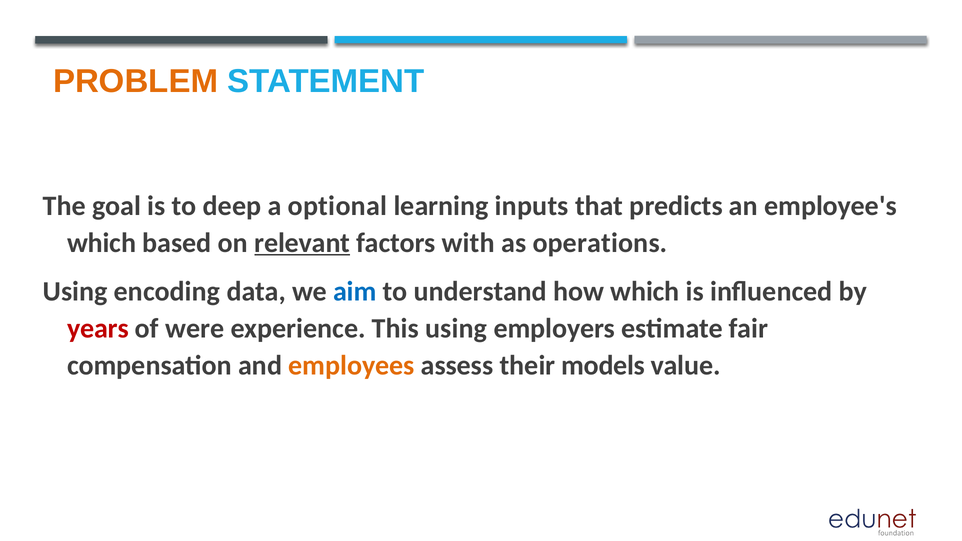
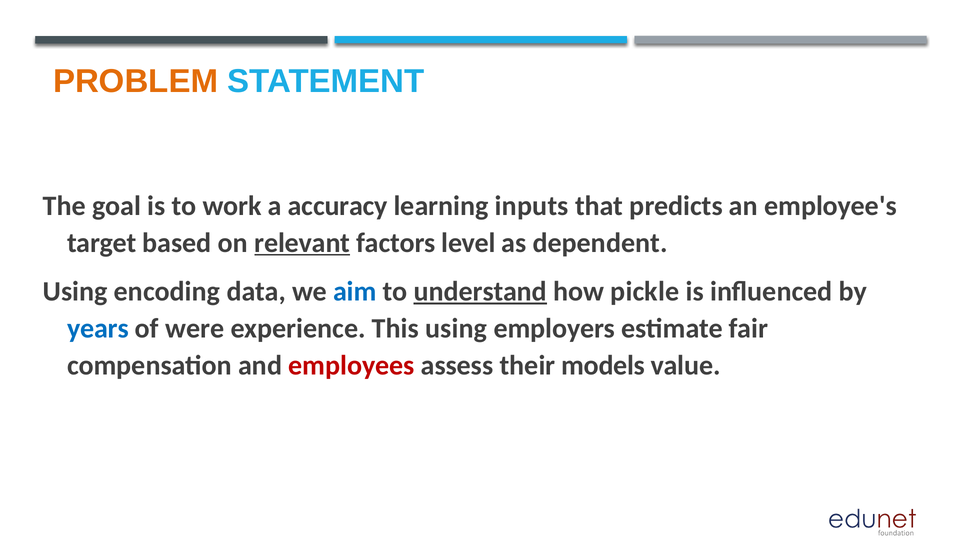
deep: deep -> work
optional: optional -> accuracy
which at (102, 243): which -> target
with: with -> level
operations: operations -> dependent
understand underline: none -> present
how which: which -> pickle
years colour: red -> blue
employees colour: orange -> red
